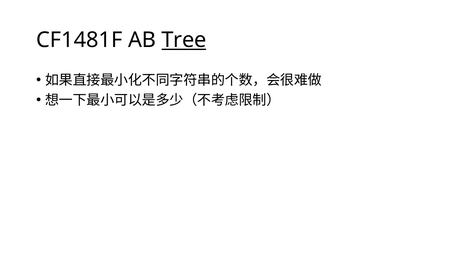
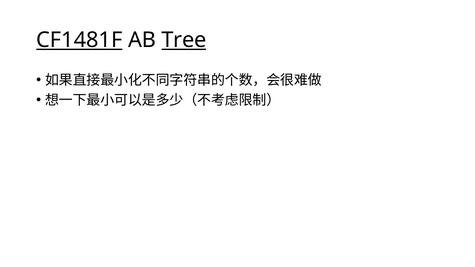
CF1481F underline: none -> present
